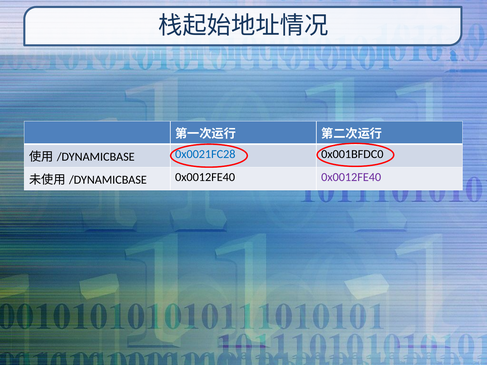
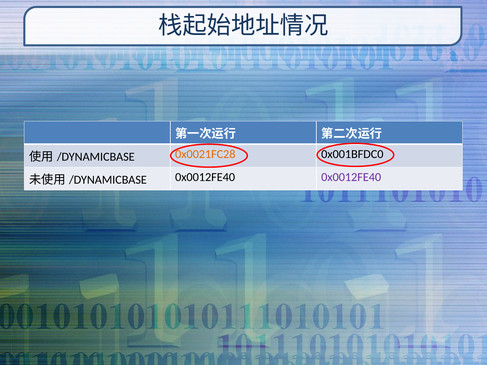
0x0021FC28 colour: blue -> orange
